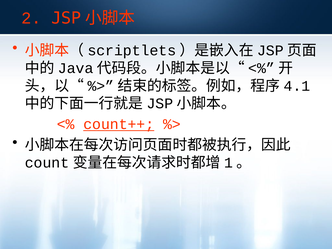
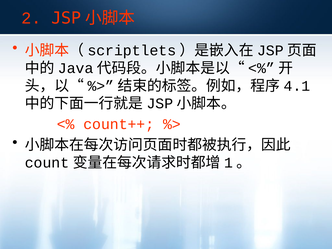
count++ underline: present -> none
